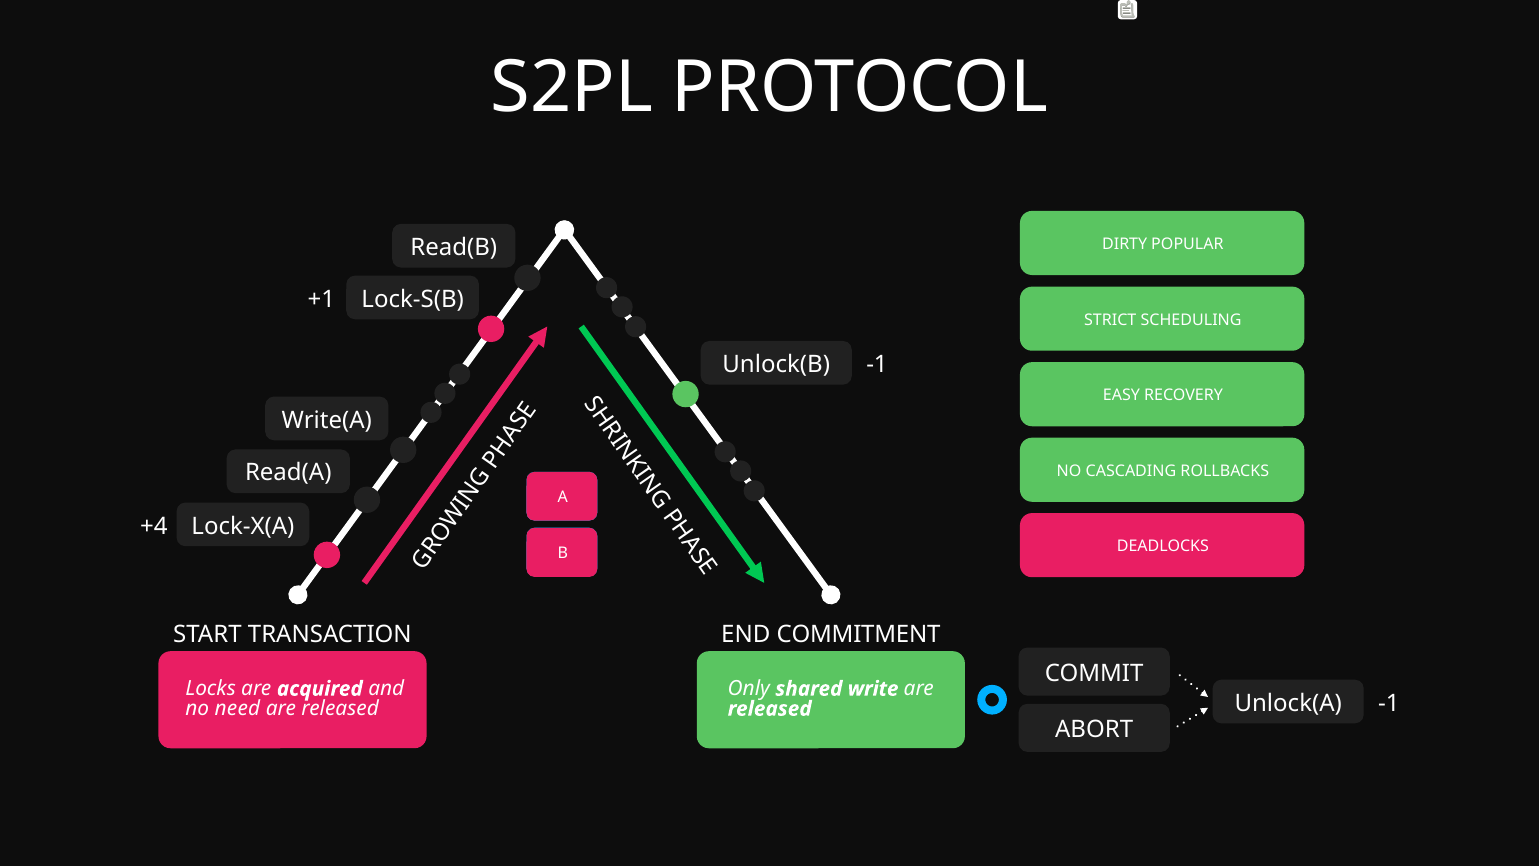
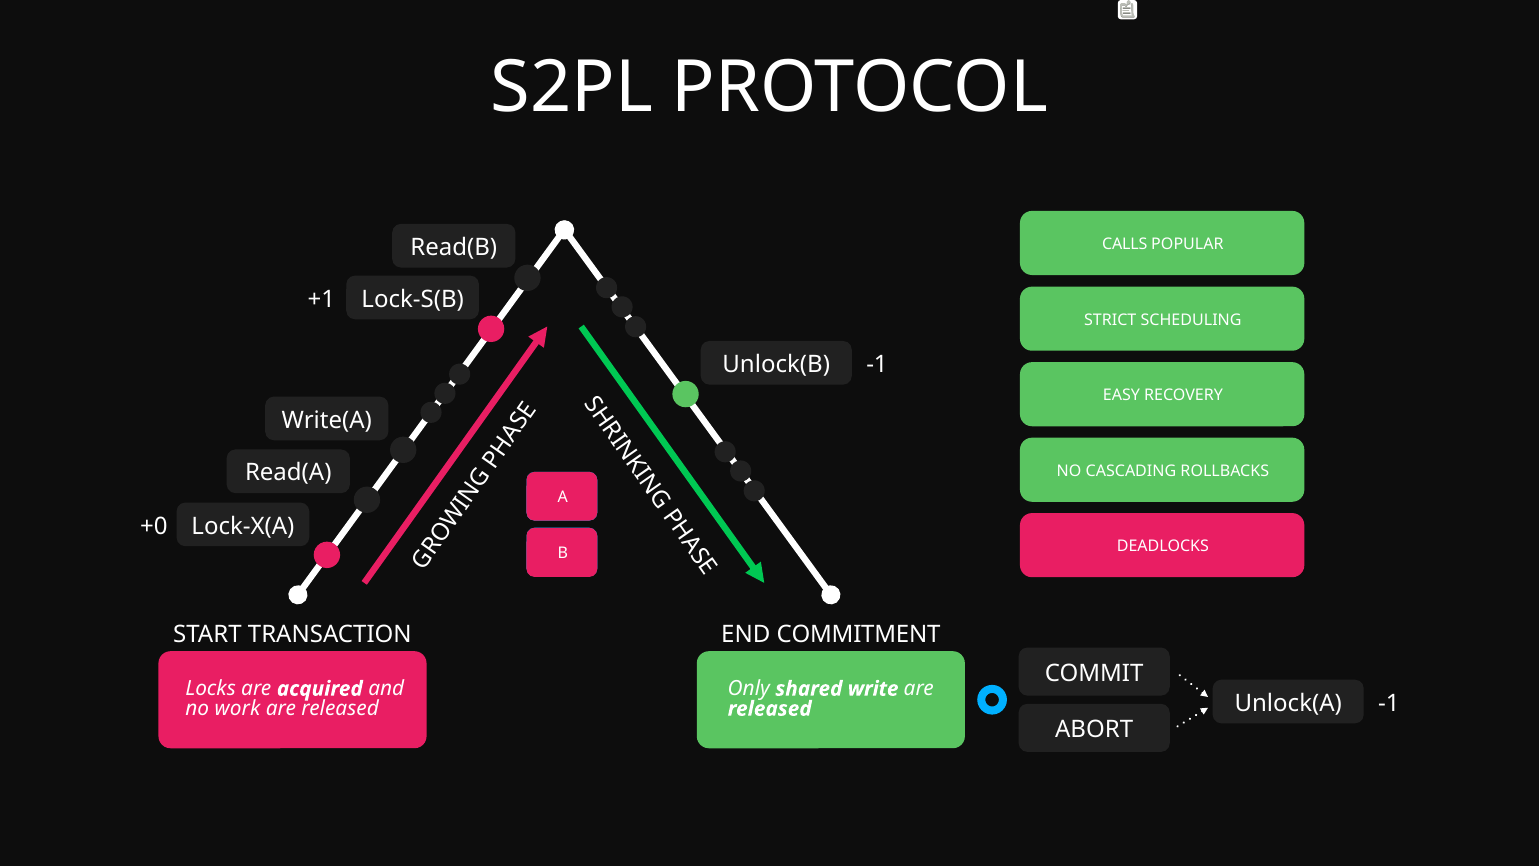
DIRTY: DIRTY -> CALLS
+4: +4 -> +0
need: need -> work
